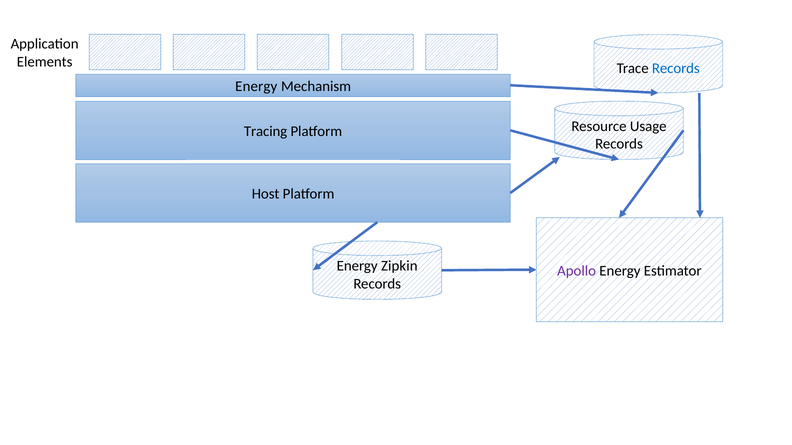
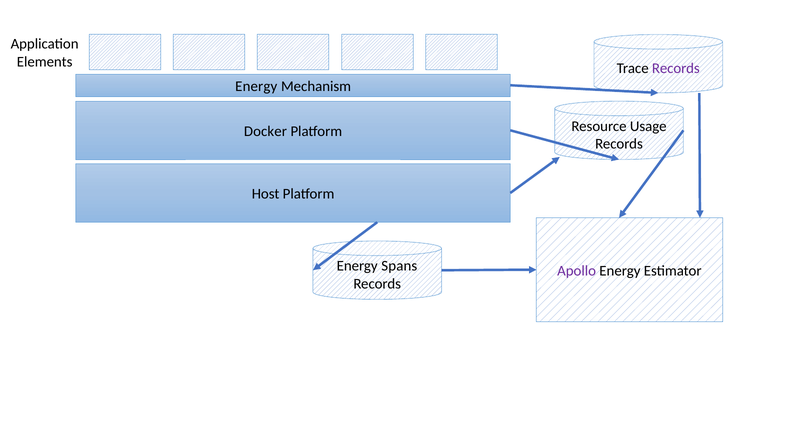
Records at (676, 68) colour: blue -> purple
Tracing: Tracing -> Docker
Zipkin: Zipkin -> Spans
